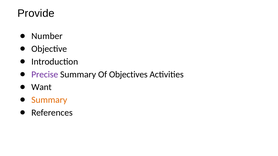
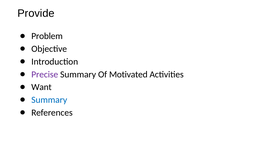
Number: Number -> Problem
Objectives: Objectives -> Motivated
Summary at (49, 100) colour: orange -> blue
